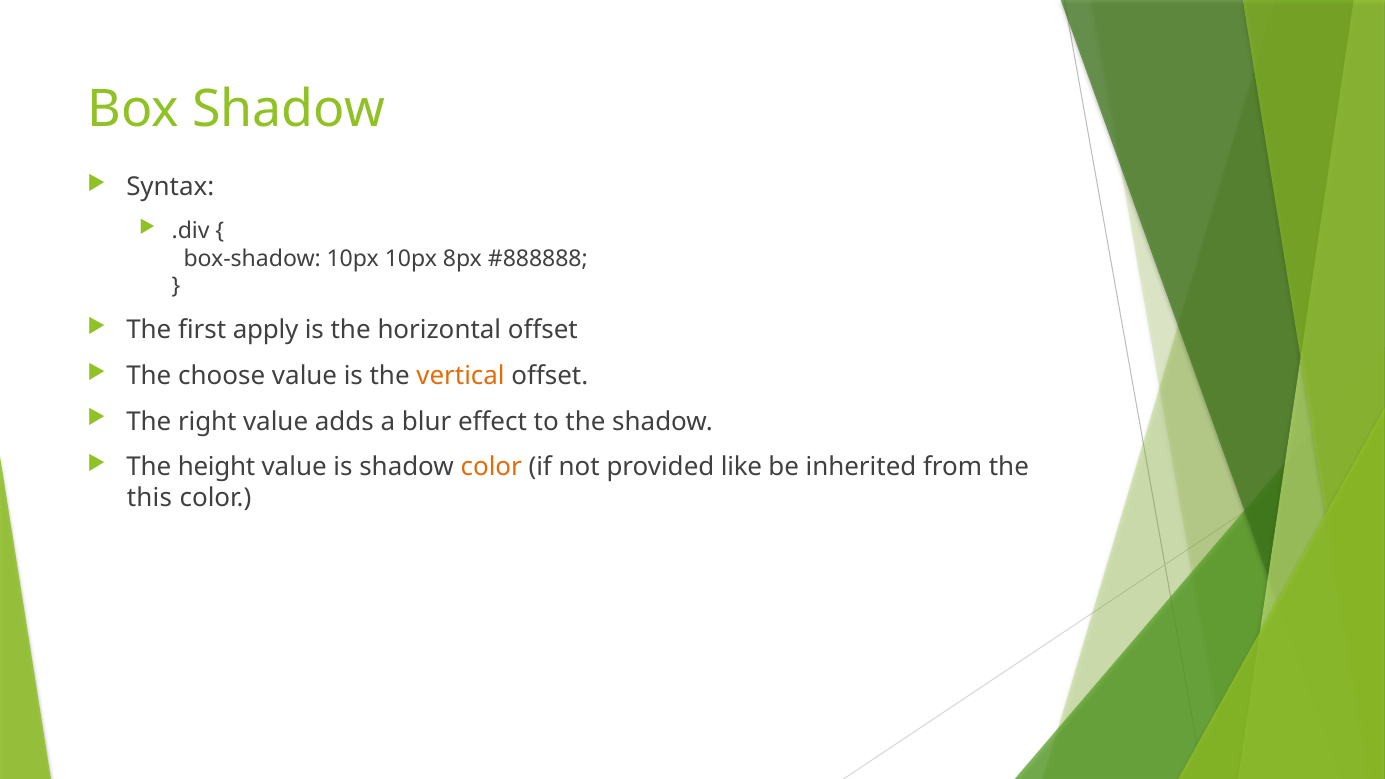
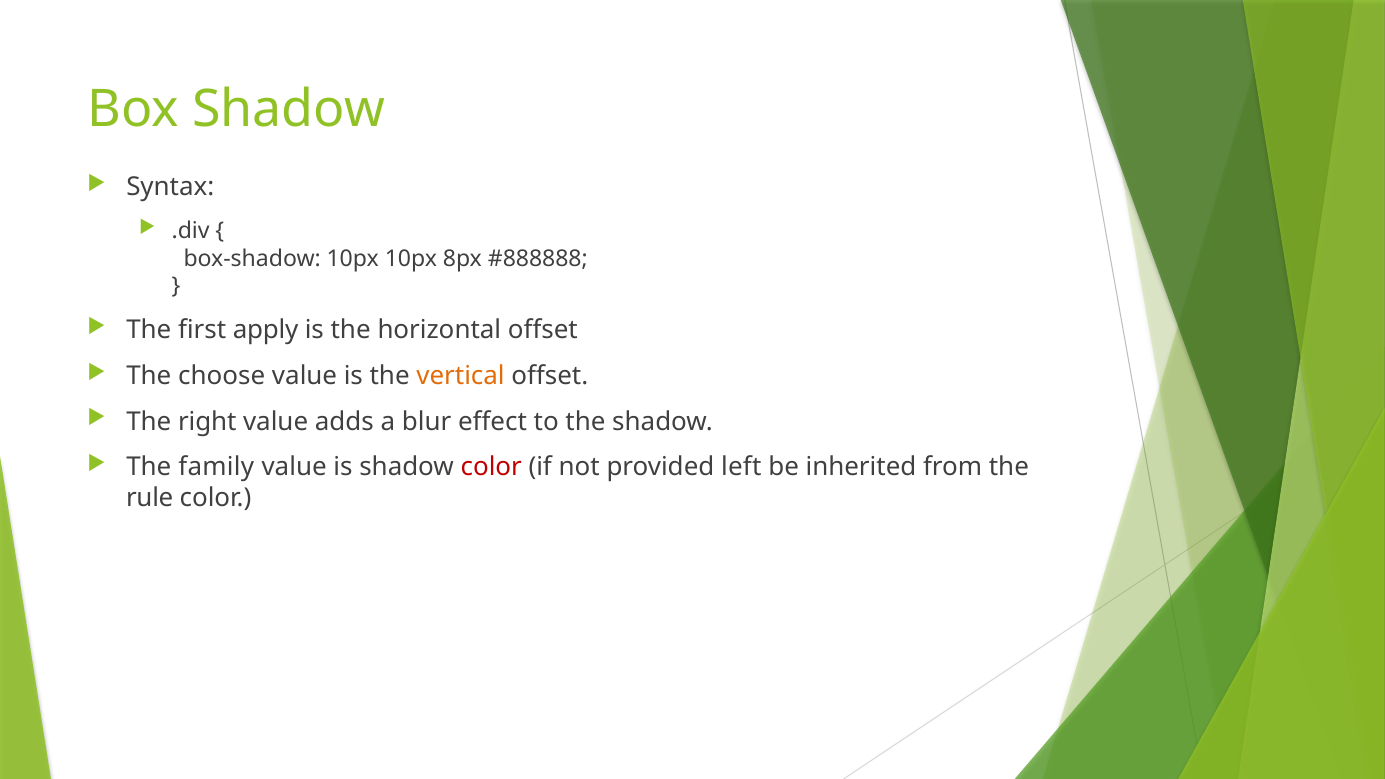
height: height -> family
color at (491, 467) colour: orange -> red
like: like -> left
this: this -> rule
